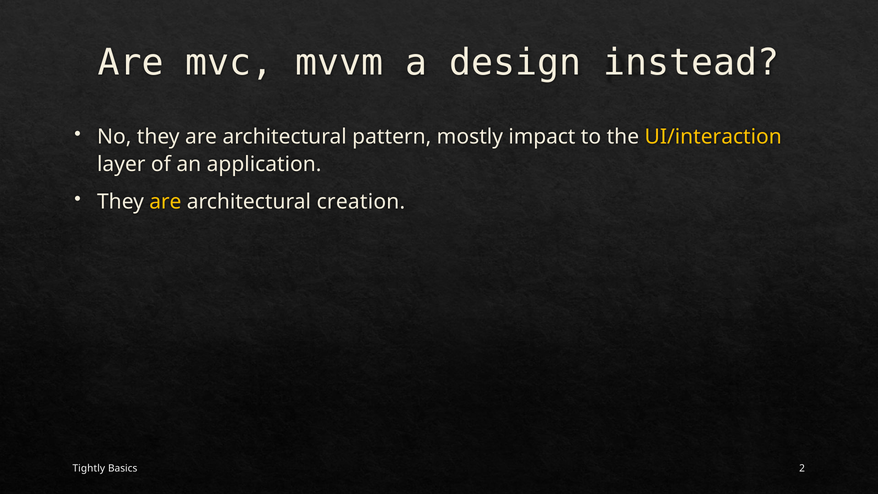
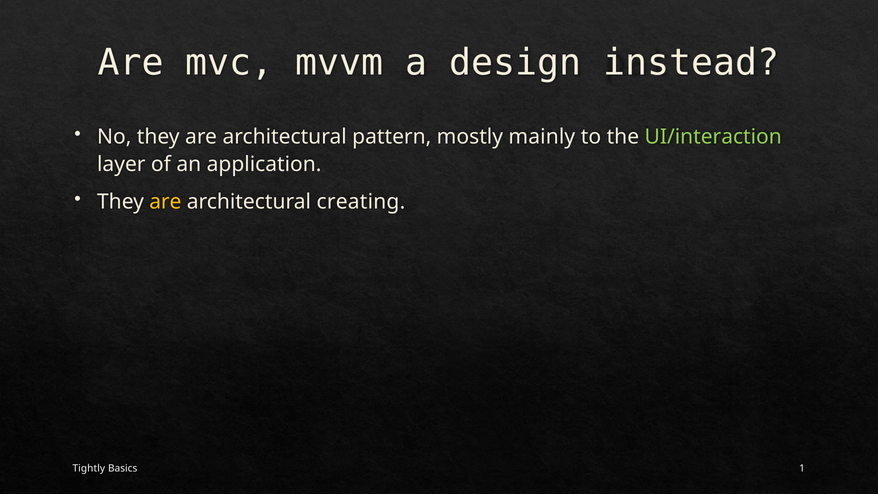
impact: impact -> mainly
UI/interaction colour: yellow -> light green
creation: creation -> creating
2: 2 -> 1
